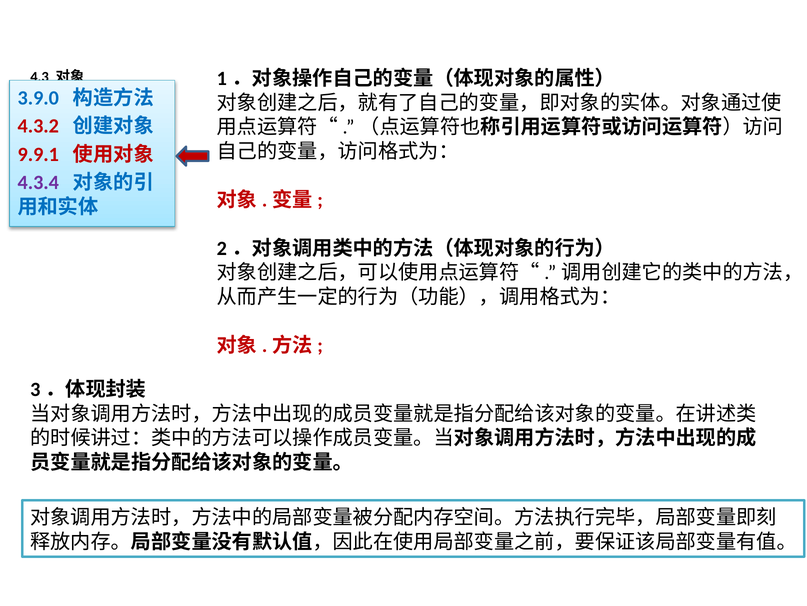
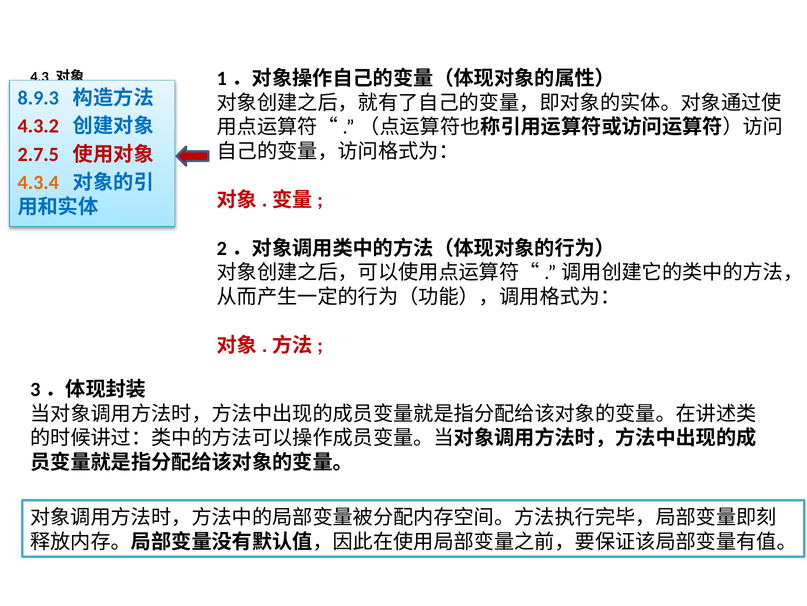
3.9.0: 3.9.0 -> 8.9.3
9.9.1: 9.9.1 -> 2.7.5
4.3.4 colour: purple -> orange
